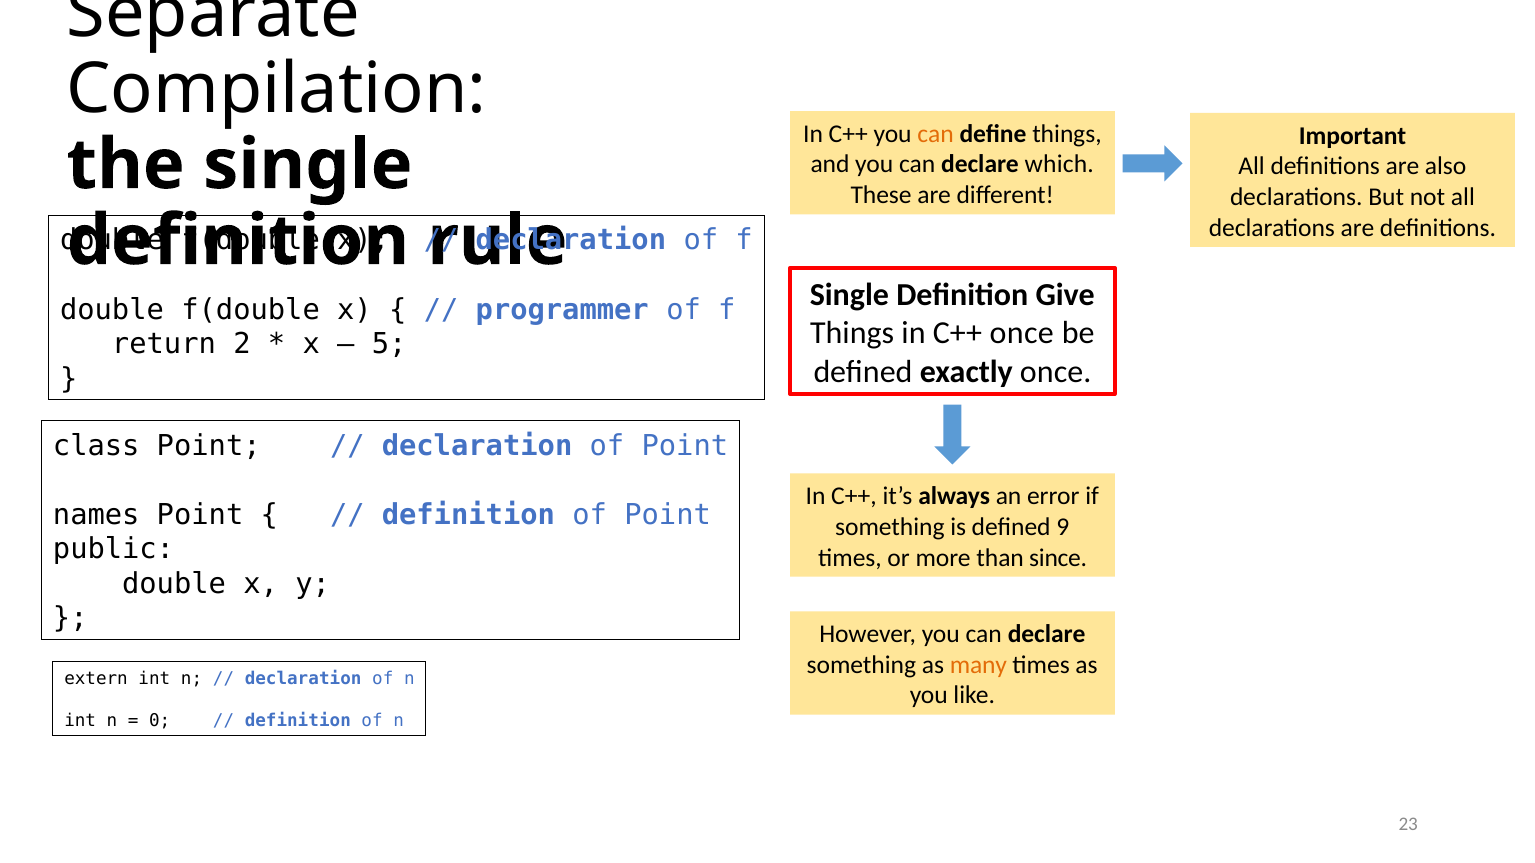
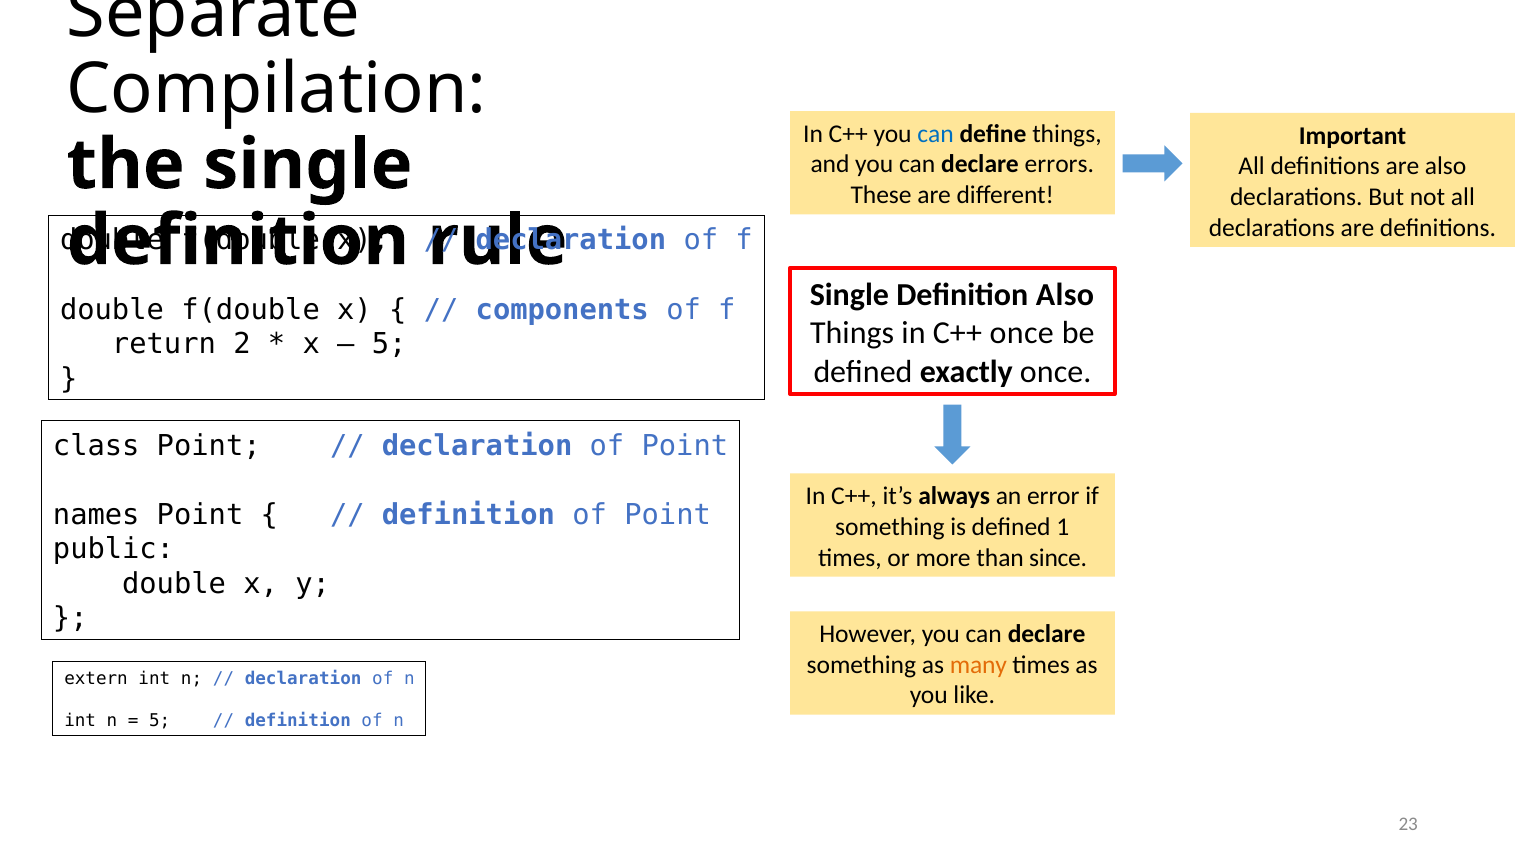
can at (936, 134) colour: orange -> blue
which: which -> errors
Definition Give: Give -> Also
programmer: programmer -> components
9: 9 -> 1
0 at (160, 721): 0 -> 5
